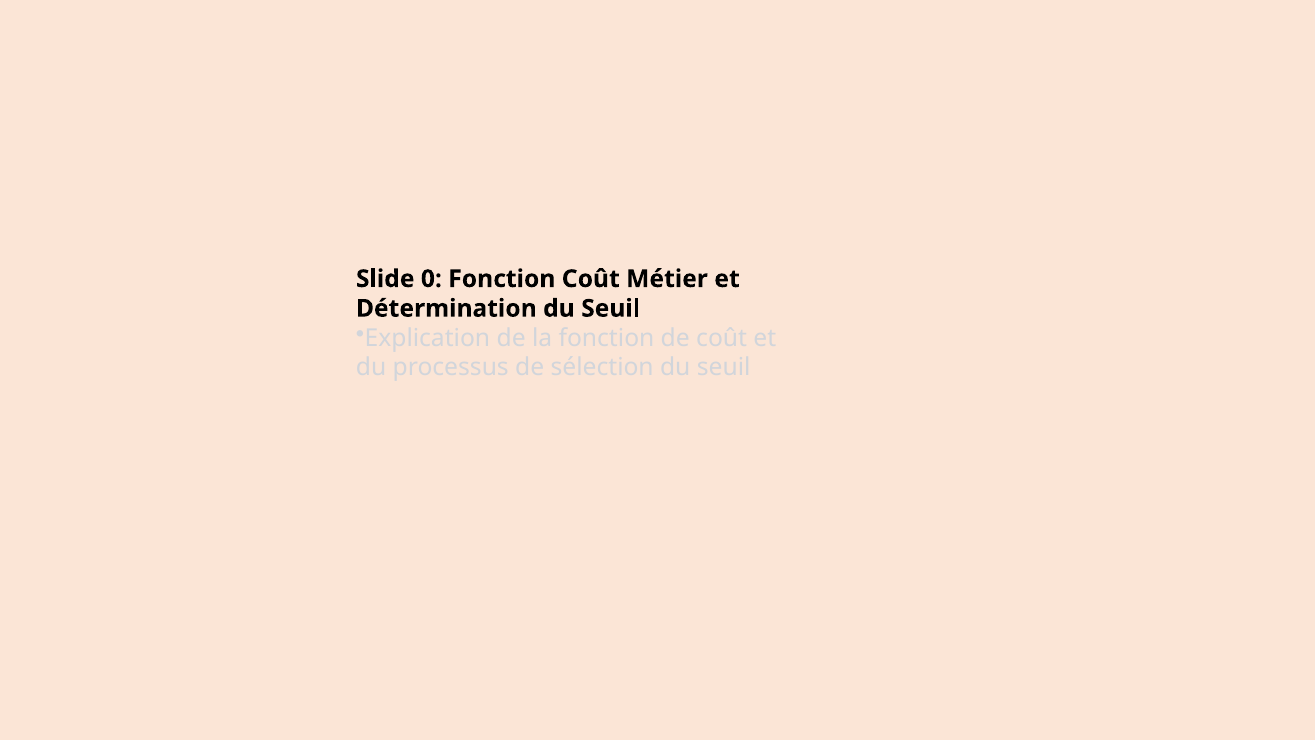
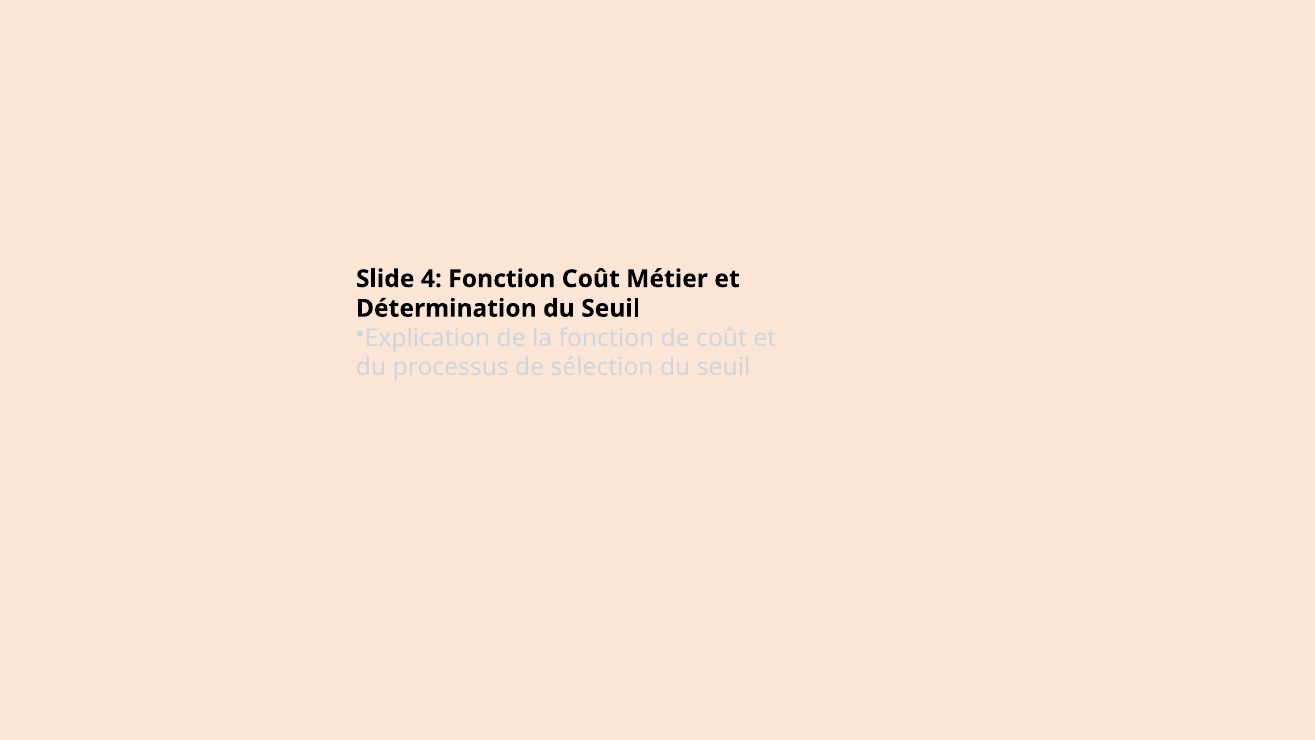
0: 0 -> 4
